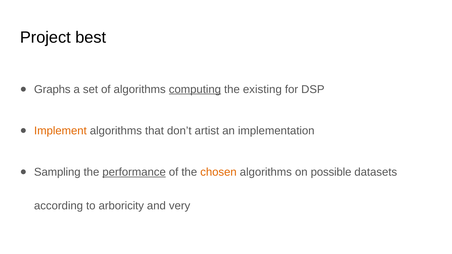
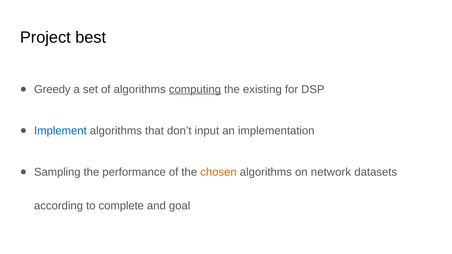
Graphs: Graphs -> Greedy
Implement colour: orange -> blue
artist: artist -> input
performance underline: present -> none
possible: possible -> network
arboricity: arboricity -> complete
very: very -> goal
